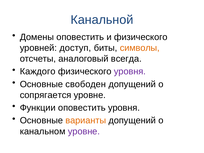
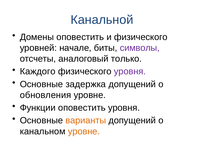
доступ: доступ -> начале
символы colour: orange -> purple
всегда: всегда -> только
свободен: свободен -> задержка
сопрягается: сопрягается -> обновления
уровне at (84, 131) colour: purple -> orange
